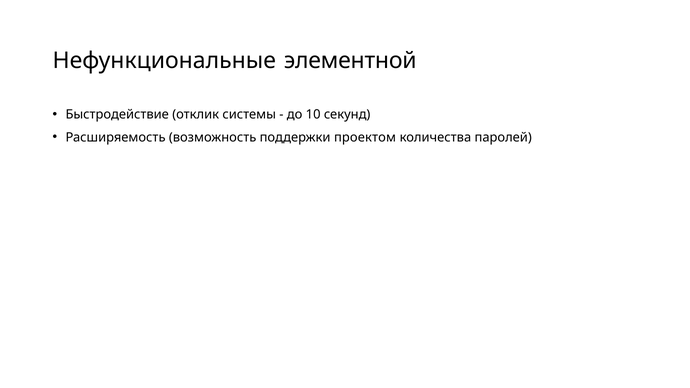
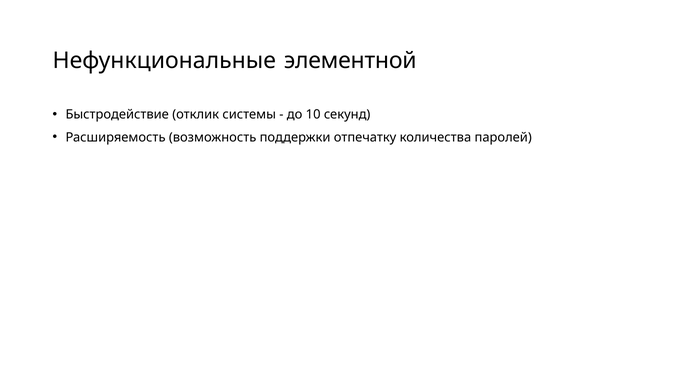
проектом: проектом -> отпечатку
